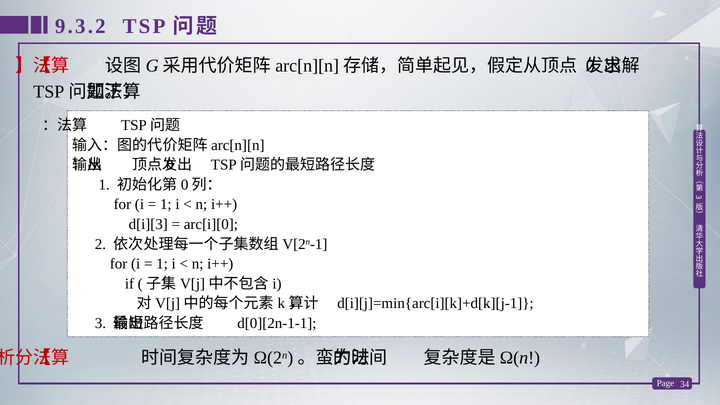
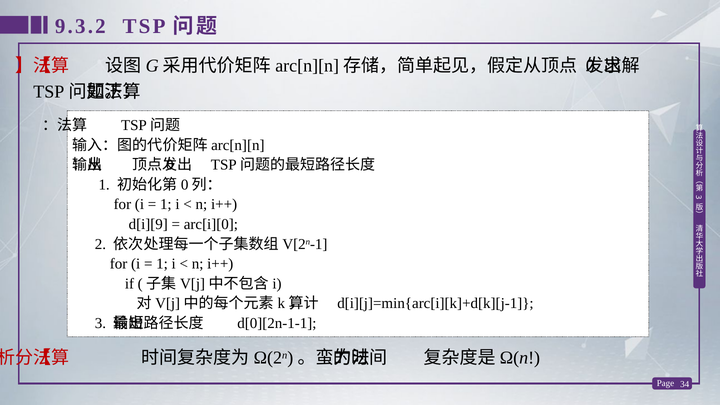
d[i][3: d[i][3 -> d[i][9
